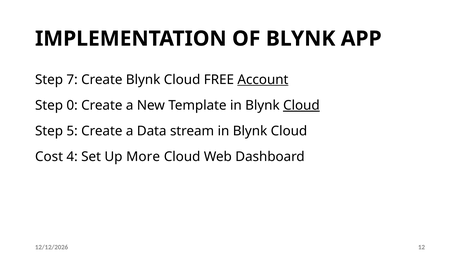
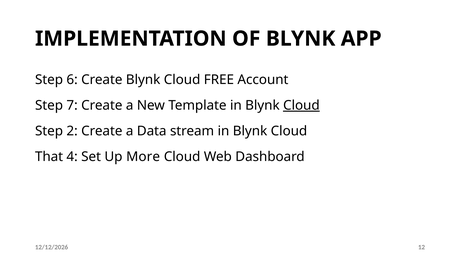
7: 7 -> 6
Account underline: present -> none
0: 0 -> 7
5: 5 -> 2
Cost: Cost -> That
